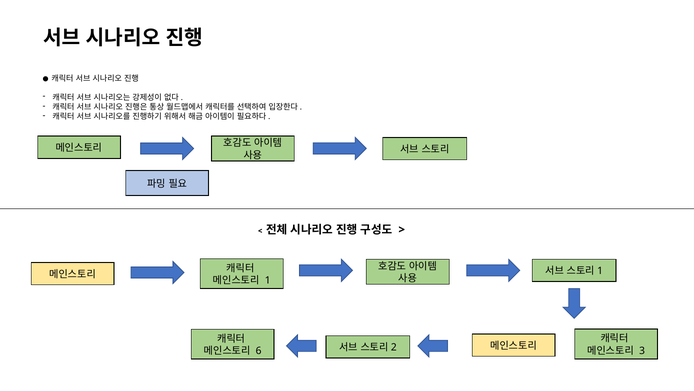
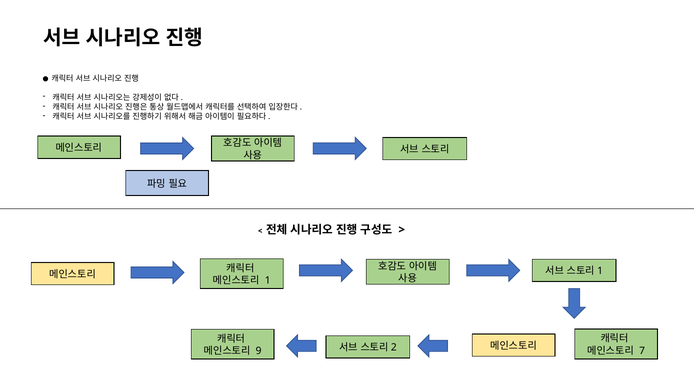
3: 3 -> 7
6: 6 -> 9
